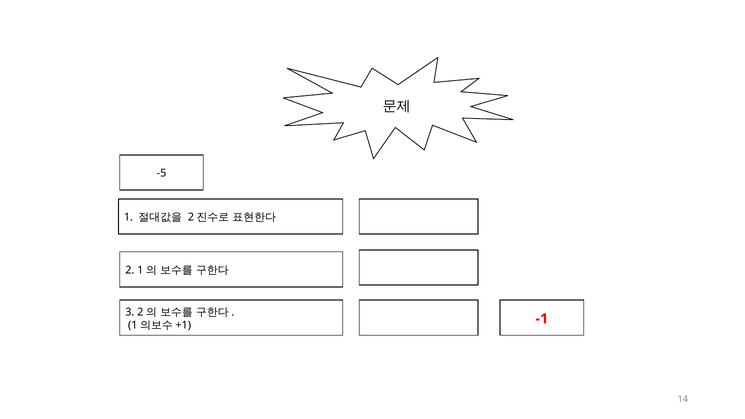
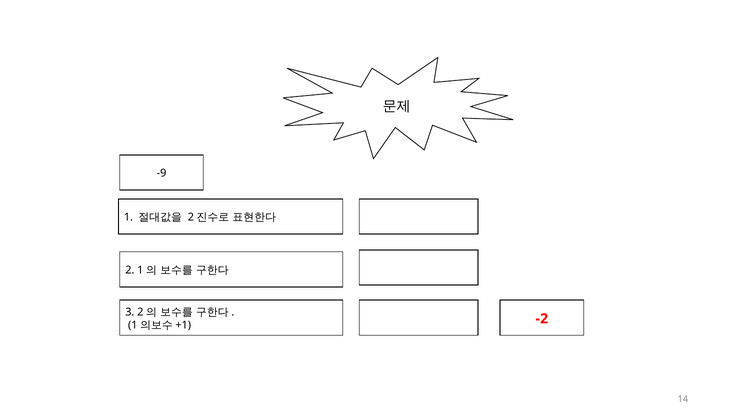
-5: -5 -> -9
-1: -1 -> -2
